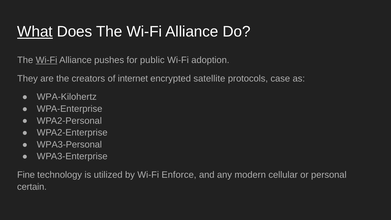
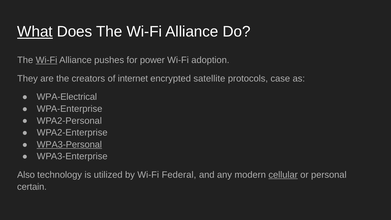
public: public -> power
WPA-Kilohertz: WPA-Kilohertz -> WPA-Electrical
WPA3-Personal underline: none -> present
Fine: Fine -> Also
Enforce: Enforce -> Federal
cellular underline: none -> present
